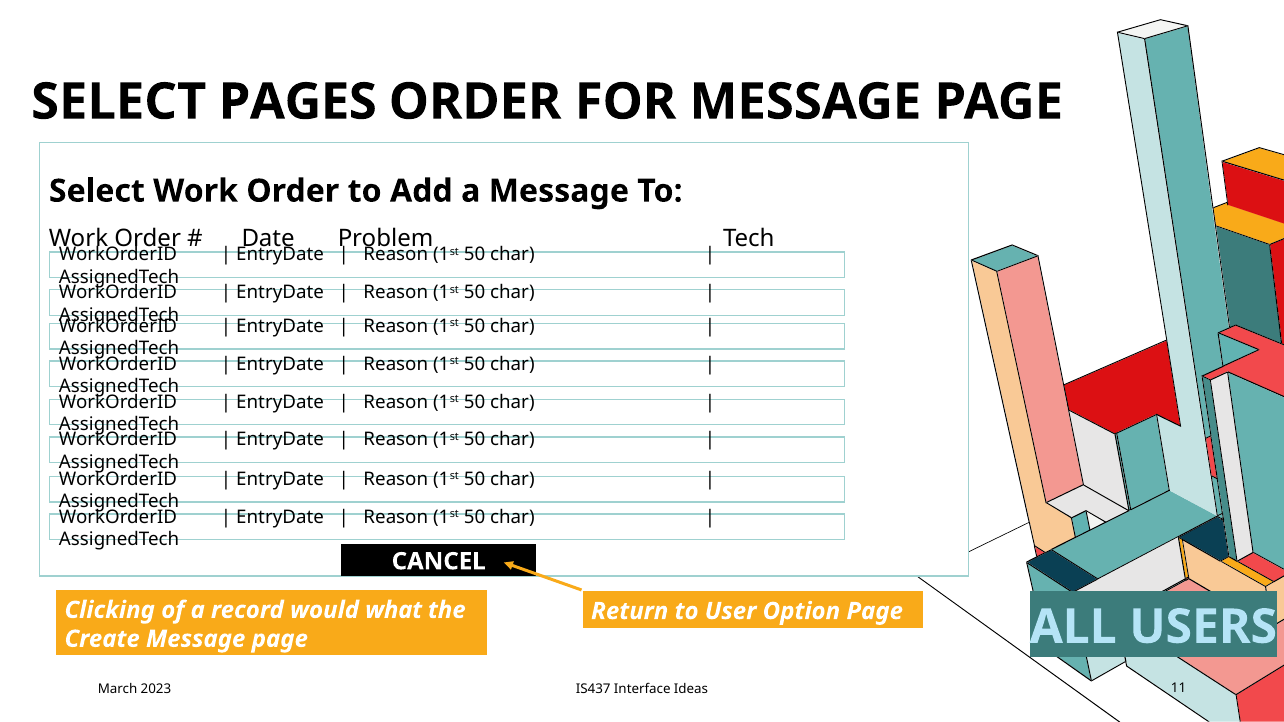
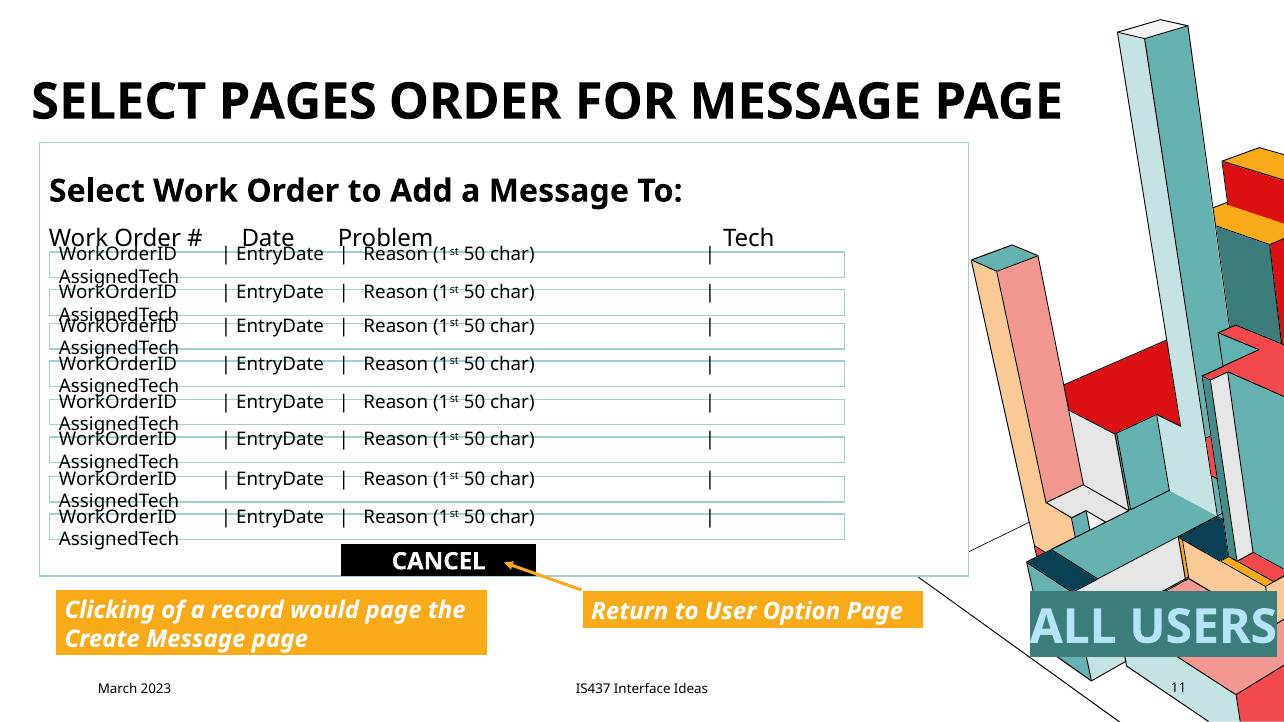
would what: what -> page
